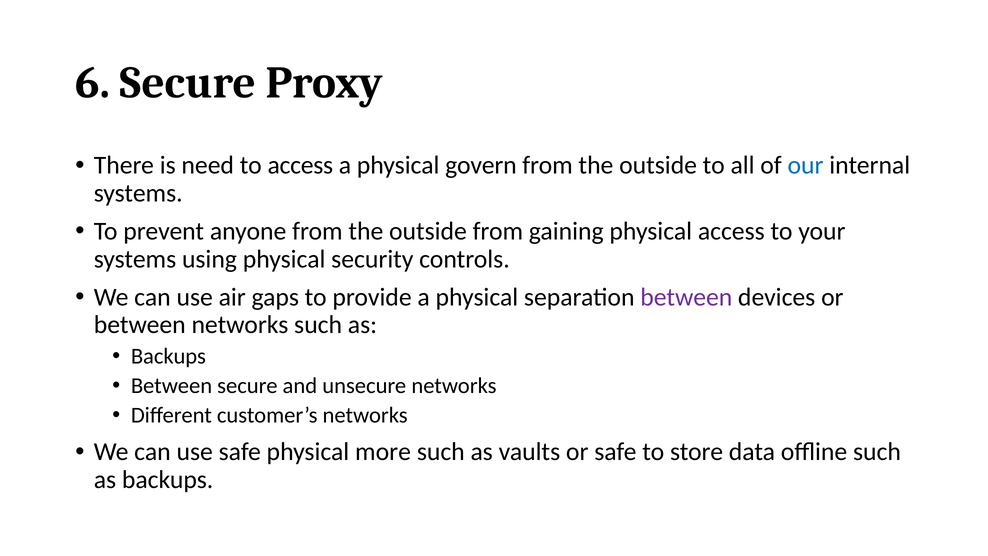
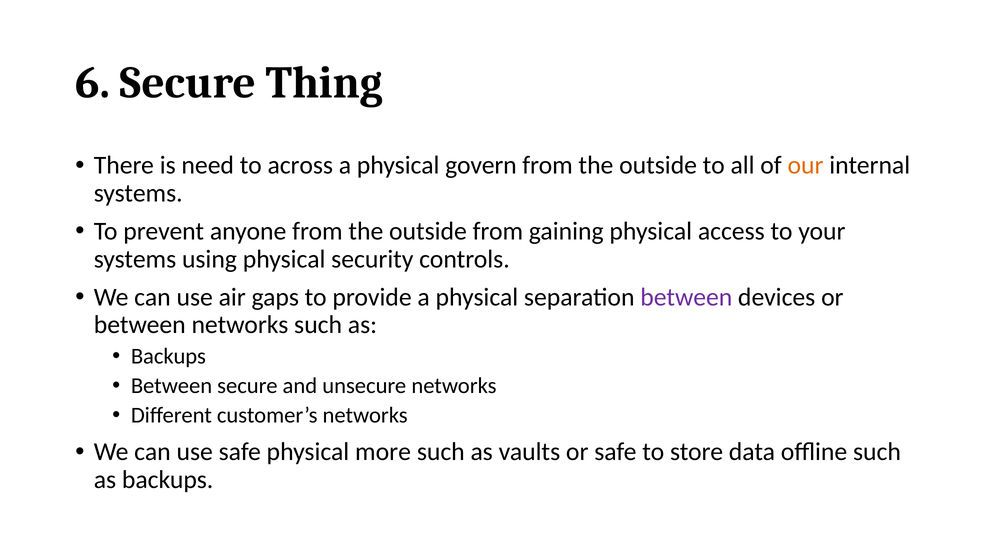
Proxy: Proxy -> Thing
to access: access -> across
our colour: blue -> orange
